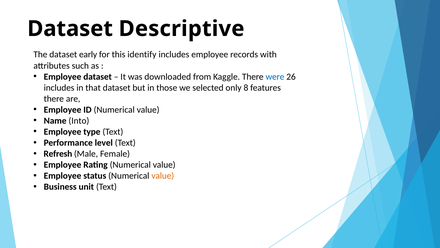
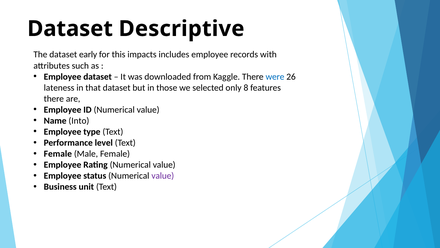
identify: identify -> impacts
includes at (59, 88): includes -> lateness
Refresh at (58, 154): Refresh -> Female
value at (163, 176) colour: orange -> purple
